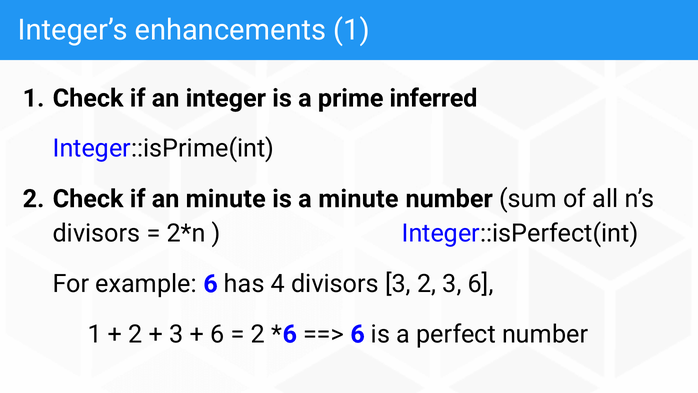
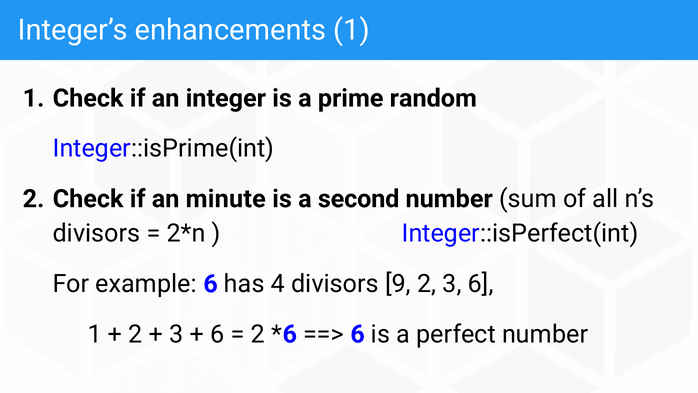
inferred: inferred -> random
a minute: minute -> second
divisors 3: 3 -> 9
